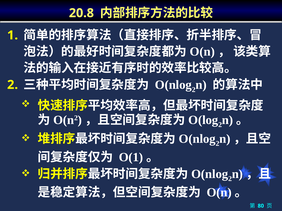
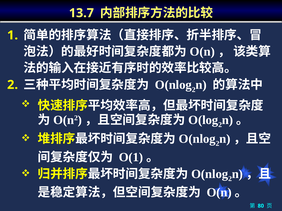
20.8: 20.8 -> 13.7
